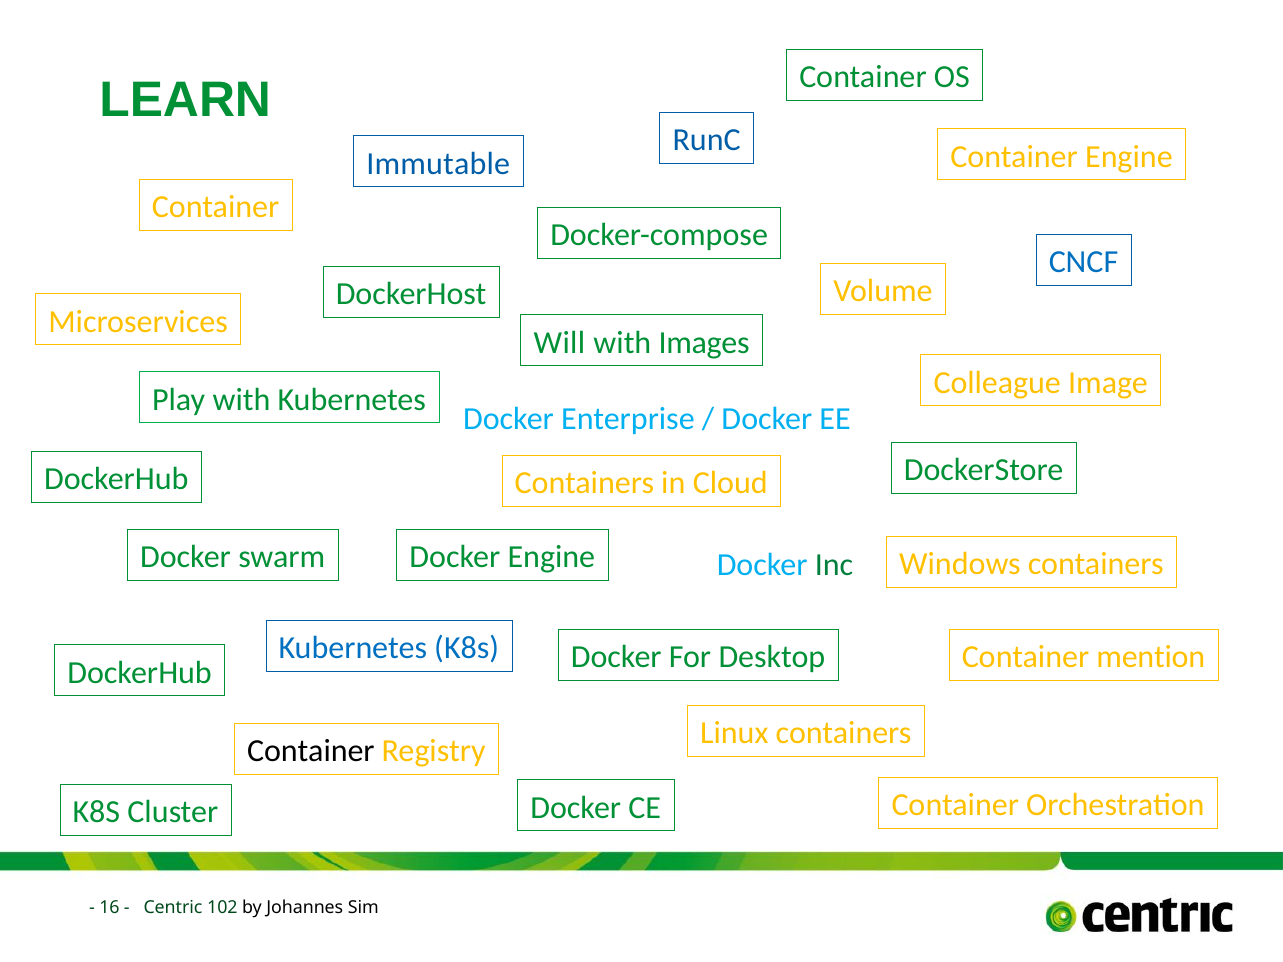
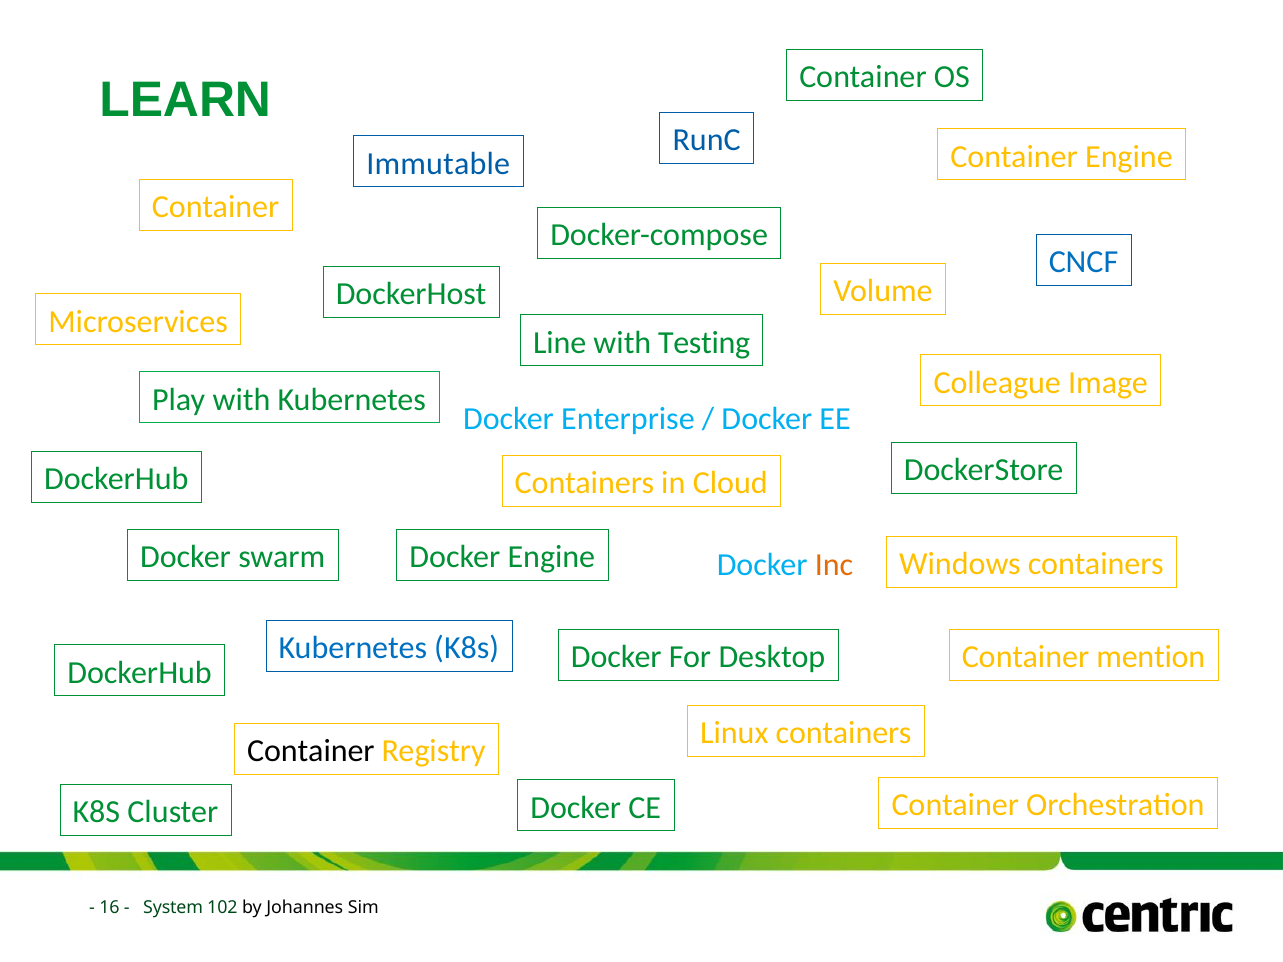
Will: Will -> Line
Images: Images -> Testing
Inc colour: green -> orange
Centric: Centric -> System
